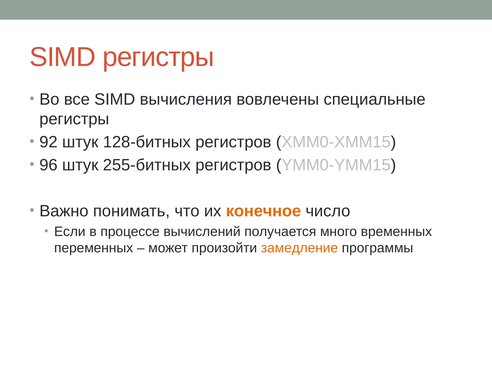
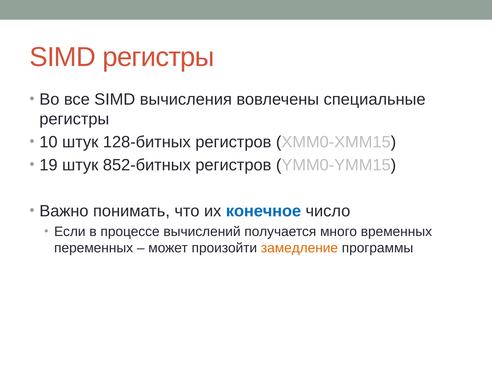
92: 92 -> 10
96: 96 -> 19
255-битных: 255-битных -> 852-битных
конечное colour: orange -> blue
